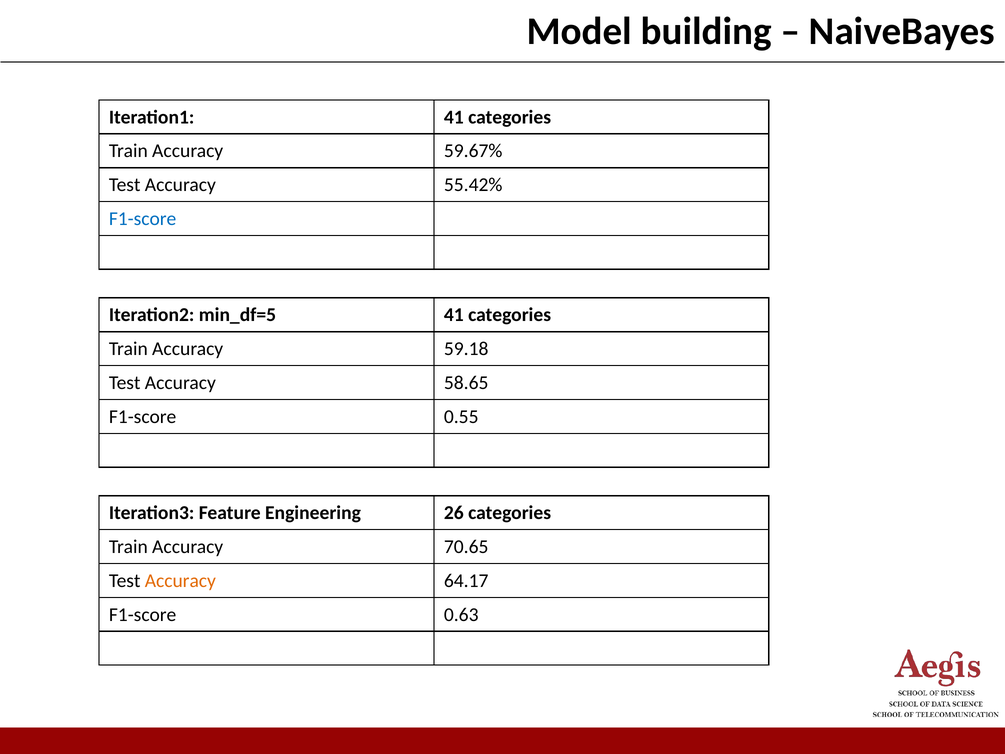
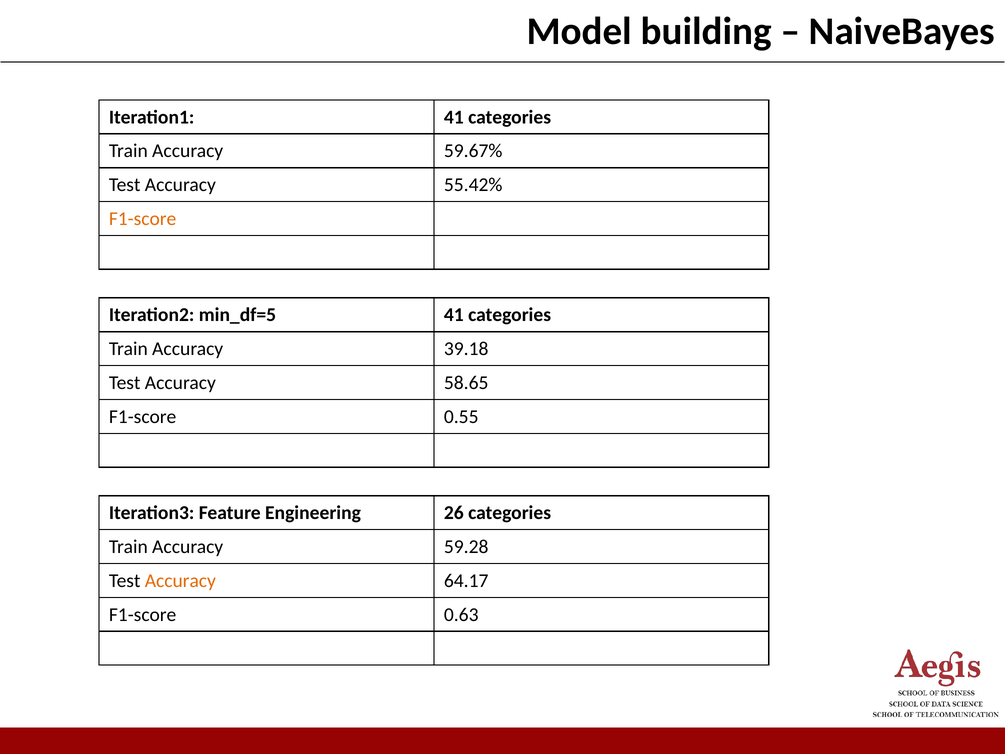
F1-score at (143, 219) colour: blue -> orange
59.18: 59.18 -> 39.18
70.65: 70.65 -> 59.28
